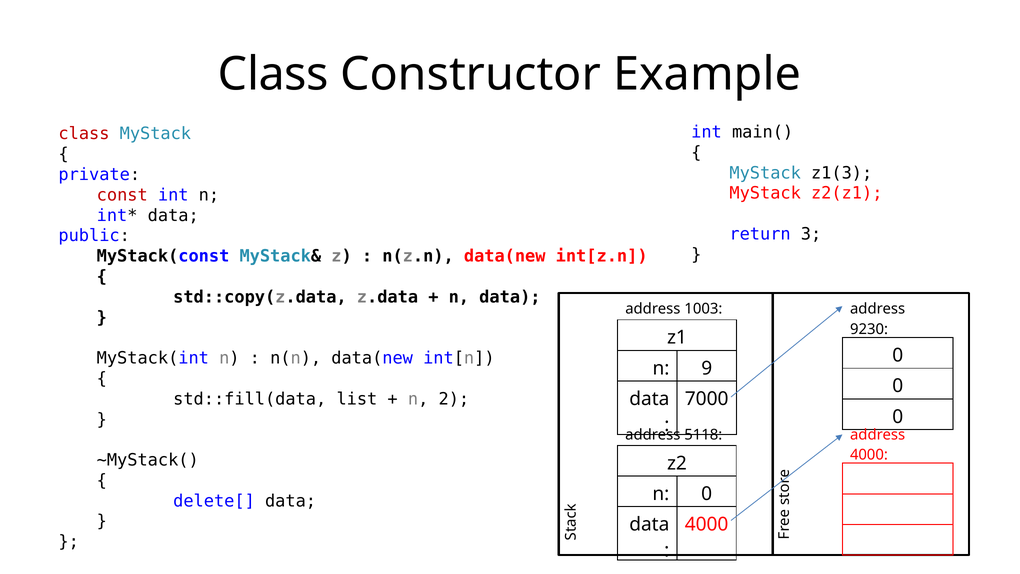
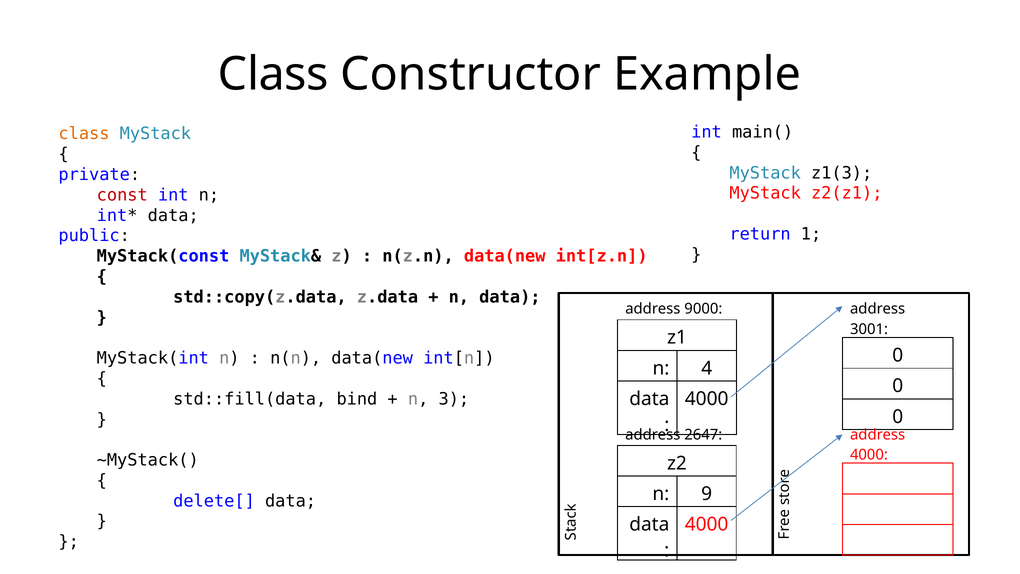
class at (84, 134) colour: red -> orange
3: 3 -> 1
1003: 1003 -> 9000
9230: 9230 -> 3001
9: 9 -> 4
list: list -> bind
2: 2 -> 3
7000 at (707, 399): 7000 -> 4000
5118: 5118 -> 2647
n 0: 0 -> 9
